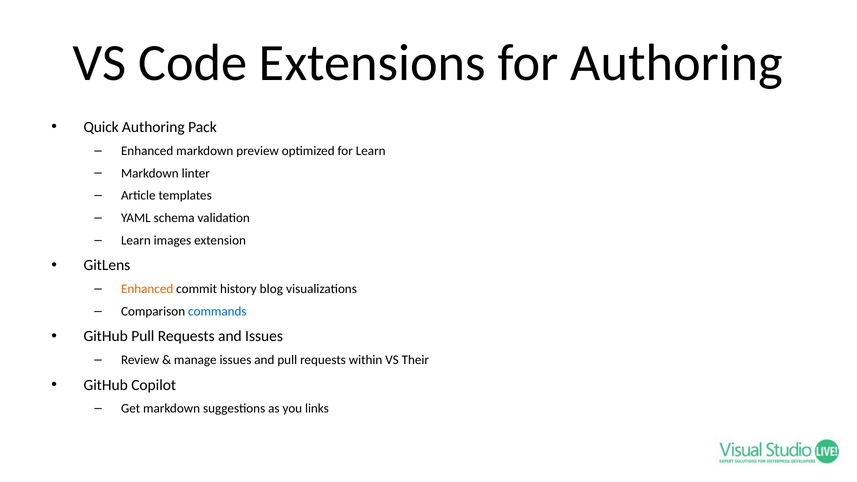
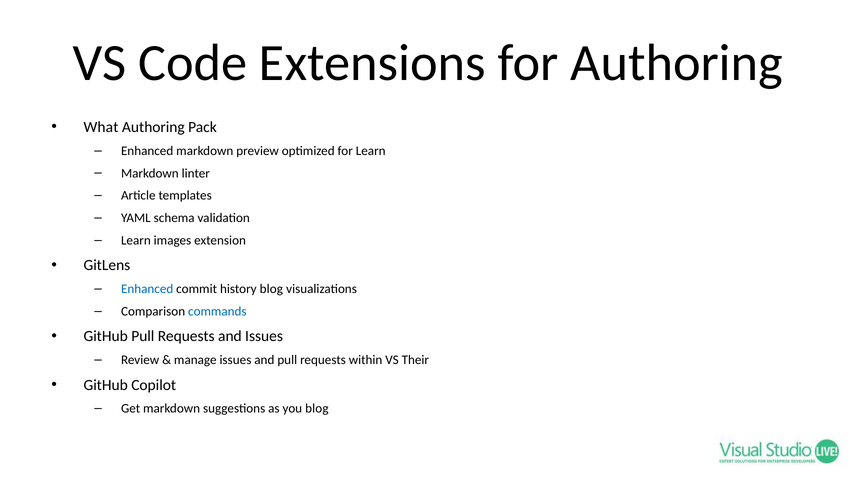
Quick: Quick -> What
Enhanced at (147, 289) colour: orange -> blue
you links: links -> blog
